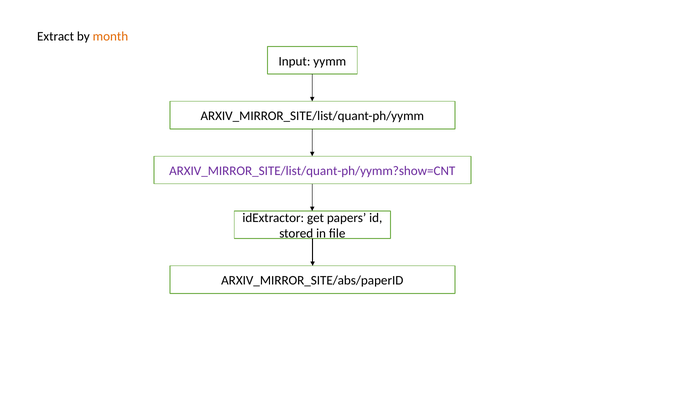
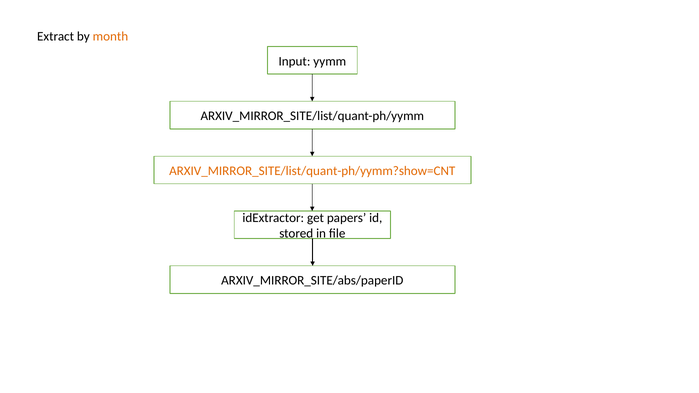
ARXIV_MIRROR_SITE/list/quant-ph/yymm?show=CNT colour: purple -> orange
